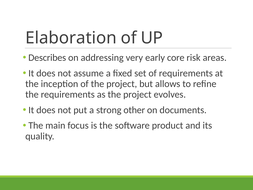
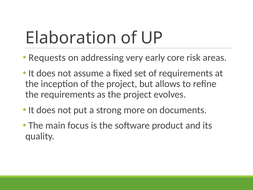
Describes: Describes -> Requests
other: other -> more
